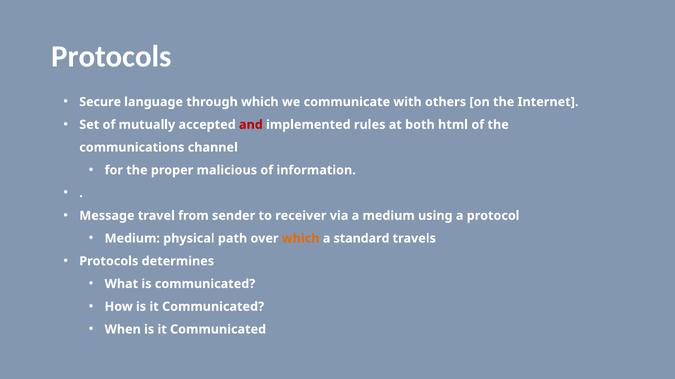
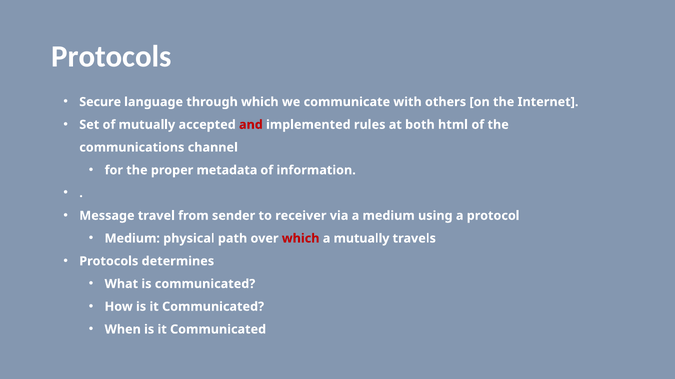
malicious: malicious -> metadata
which at (301, 239) colour: orange -> red
a standard: standard -> mutually
